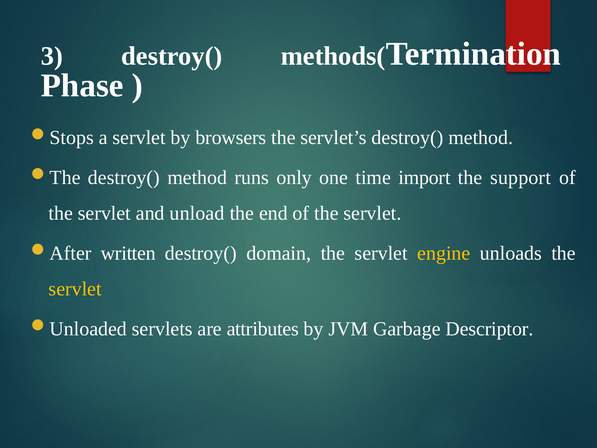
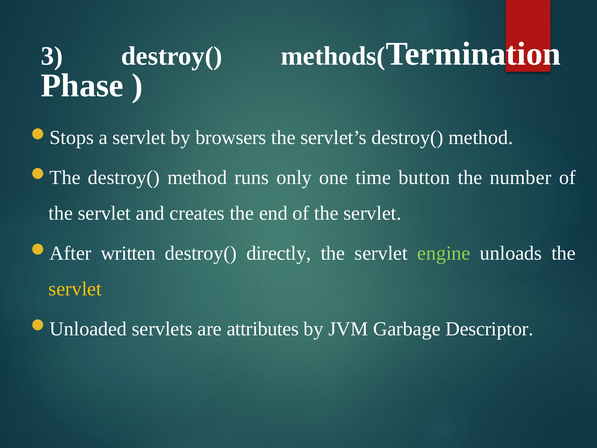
import: import -> button
support: support -> number
unload: unload -> creates
domain: domain -> directly
engine colour: yellow -> light green
